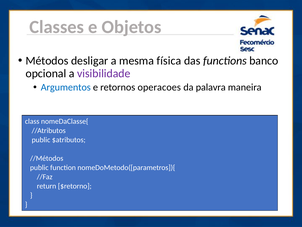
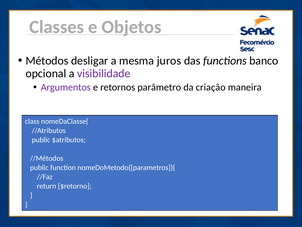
física: física -> juros
Argumentos colour: blue -> purple
operacoes: operacoes -> parâmetro
palavra: palavra -> criação
